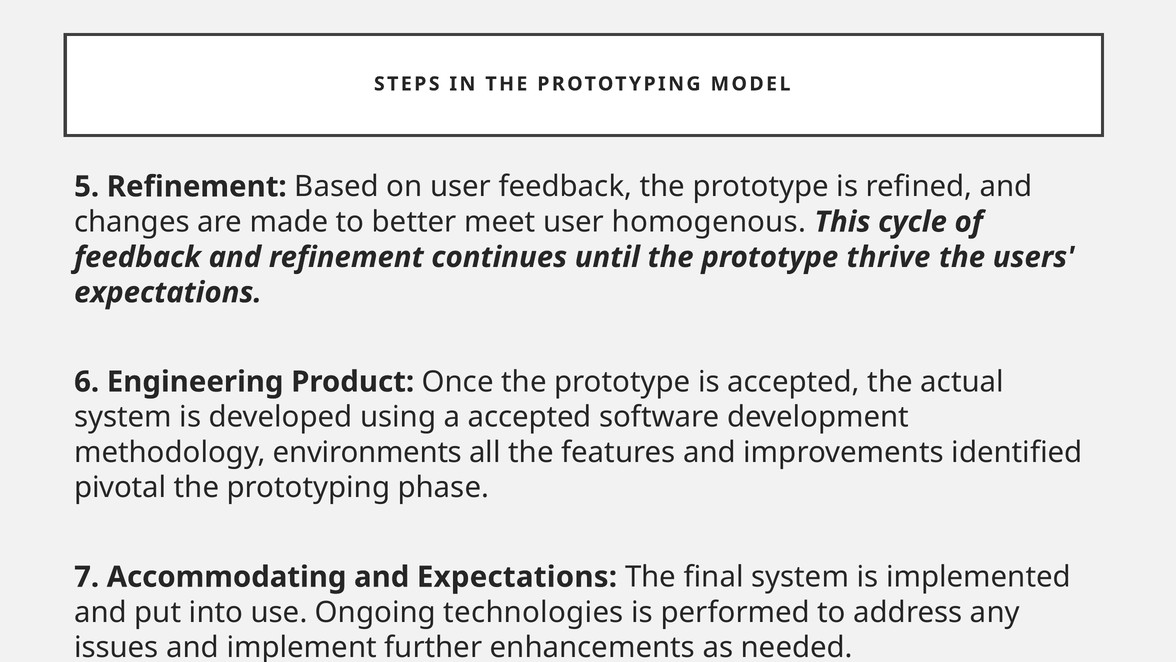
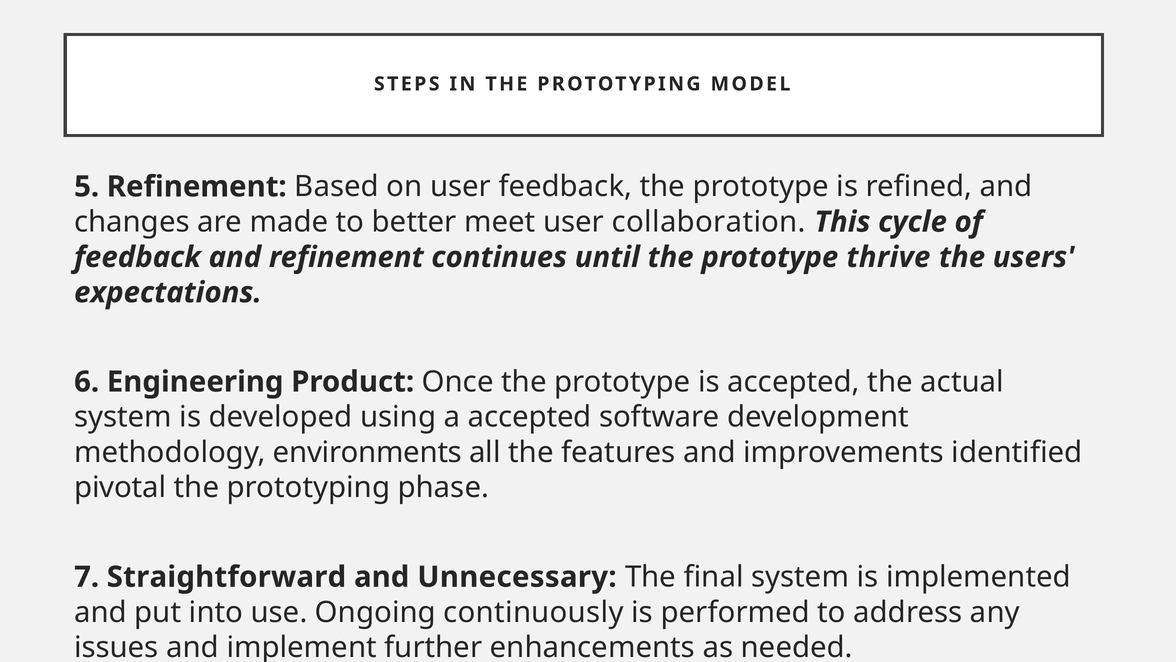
homogenous: homogenous -> collaboration
Accommodating: Accommodating -> Straightforward
and Expectations: Expectations -> Unnecessary
technologies: technologies -> continuously
